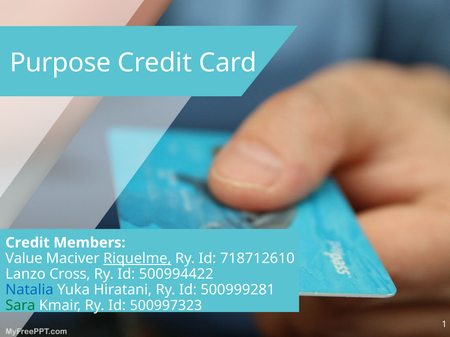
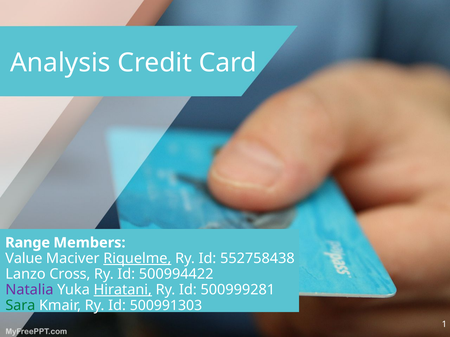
Purpose: Purpose -> Analysis
Credit at (28, 243): Credit -> Range
718712610: 718712610 -> 552758438
Natalia colour: blue -> purple
Hiratani underline: none -> present
500997323: 500997323 -> 500991303
